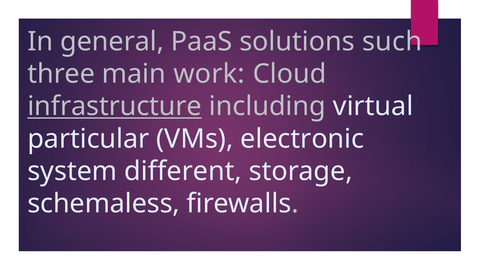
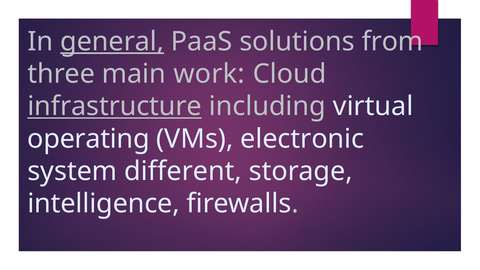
general underline: none -> present
such: such -> from
particular: particular -> operating
schemaless: schemaless -> intelligence
